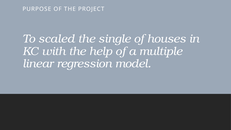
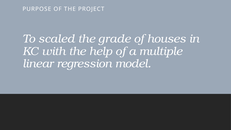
single: single -> grade
